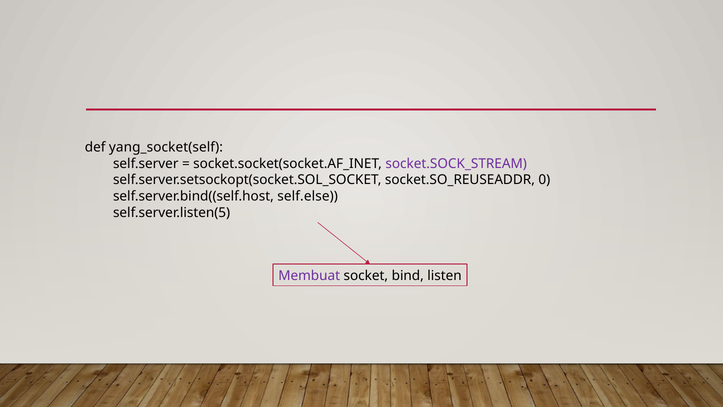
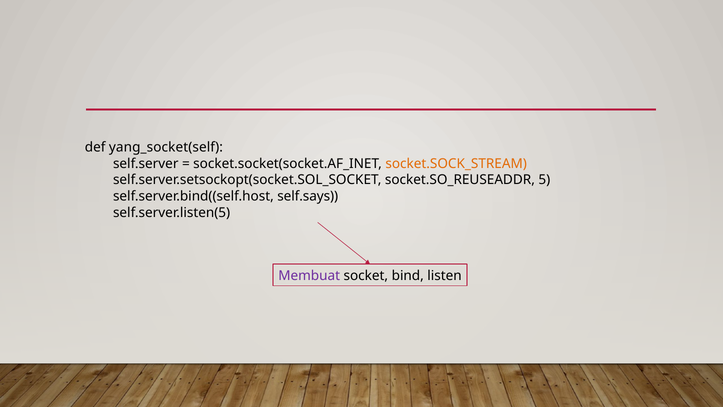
socket.SOCK_STREAM colour: purple -> orange
0: 0 -> 5
self.else: self.else -> self.says
